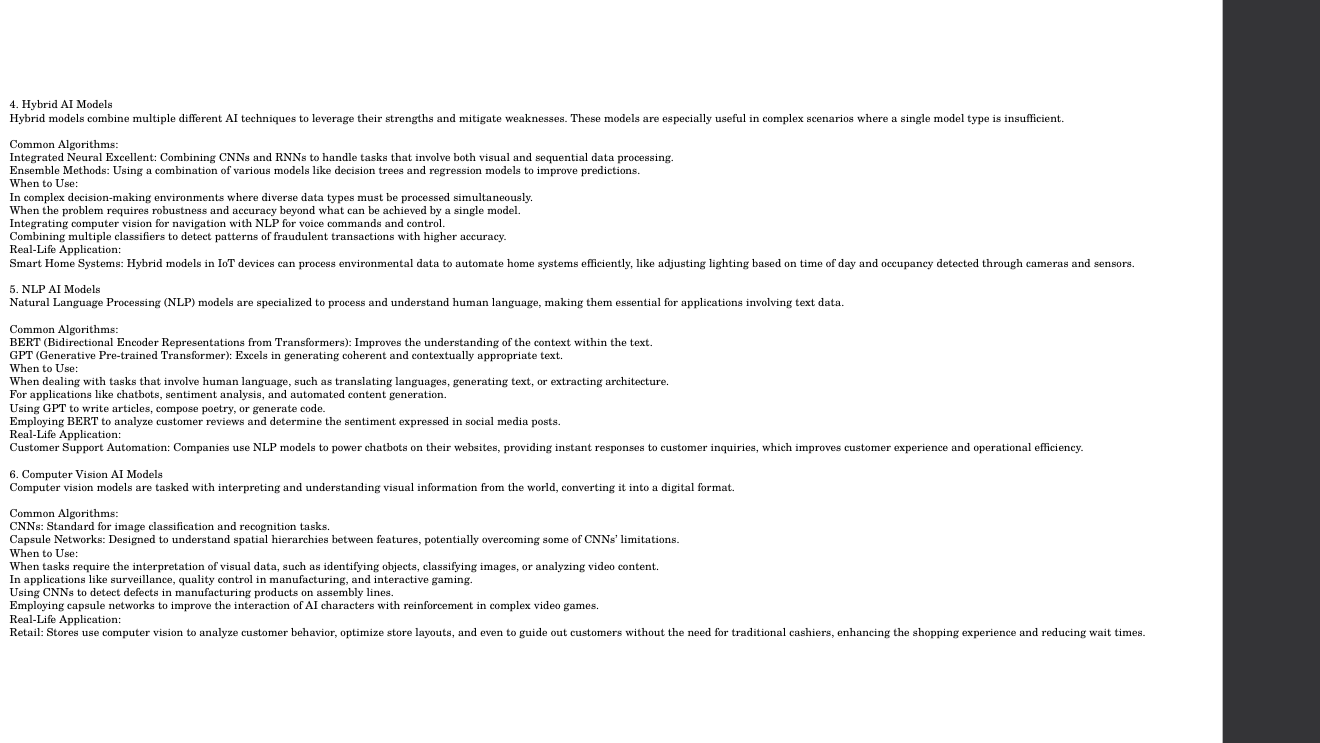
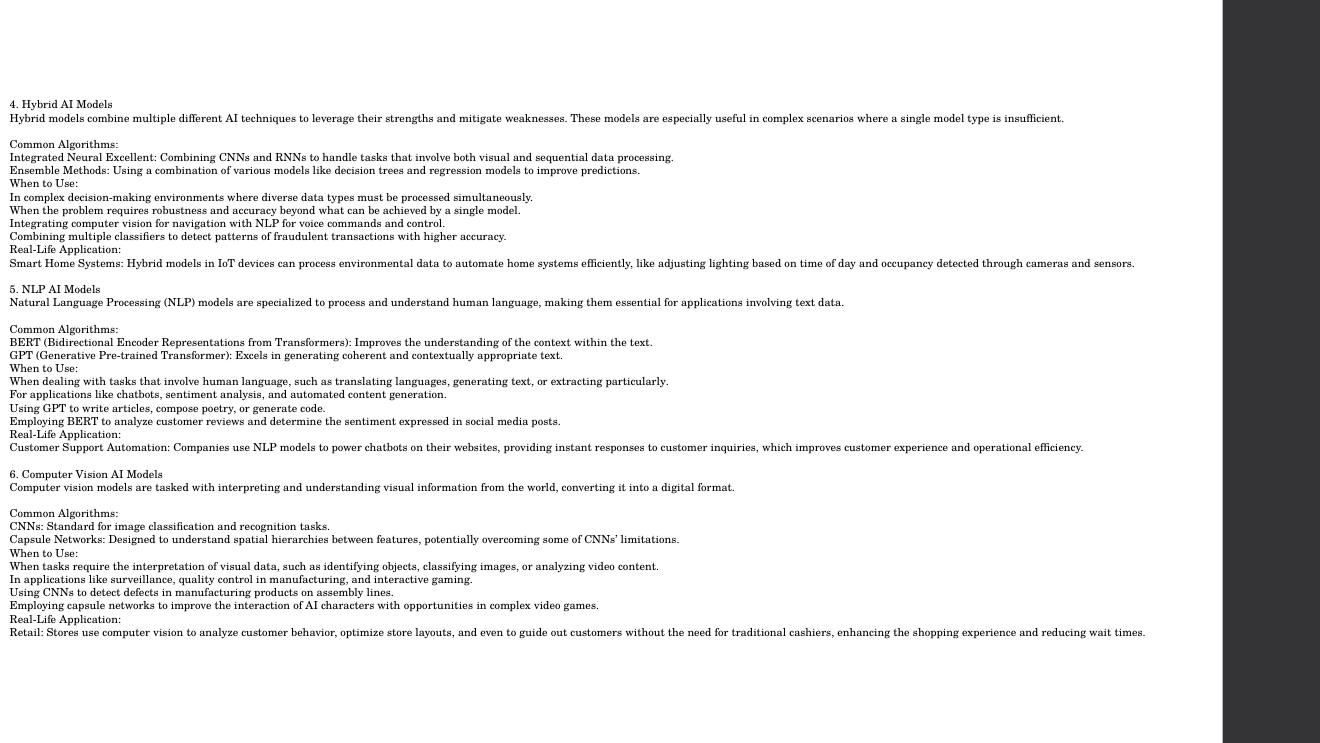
architecture: architecture -> particularly
reinforcement: reinforcement -> opportunities
